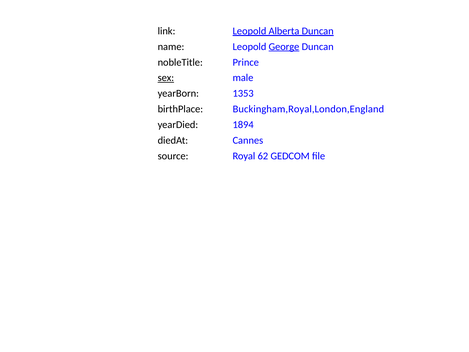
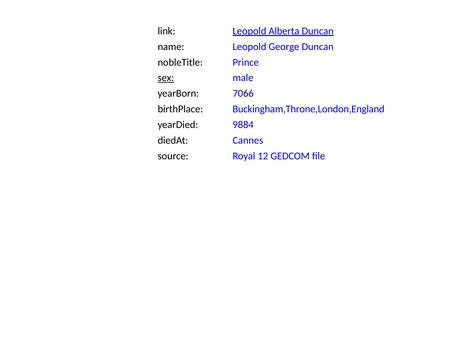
George underline: present -> none
1353: 1353 -> 7066
Buckingham,Royal,London,England: Buckingham,Royal,London,England -> Buckingham,Throne,London,England
1894: 1894 -> 9884
62: 62 -> 12
